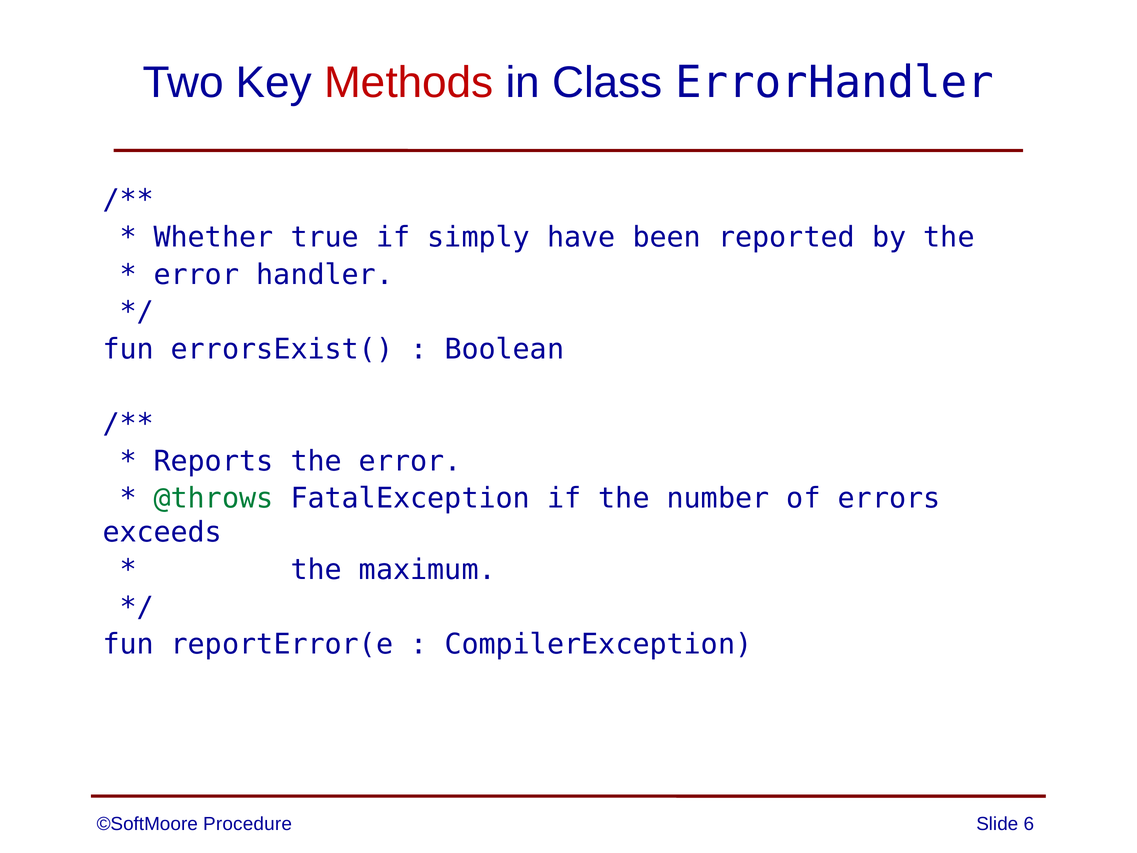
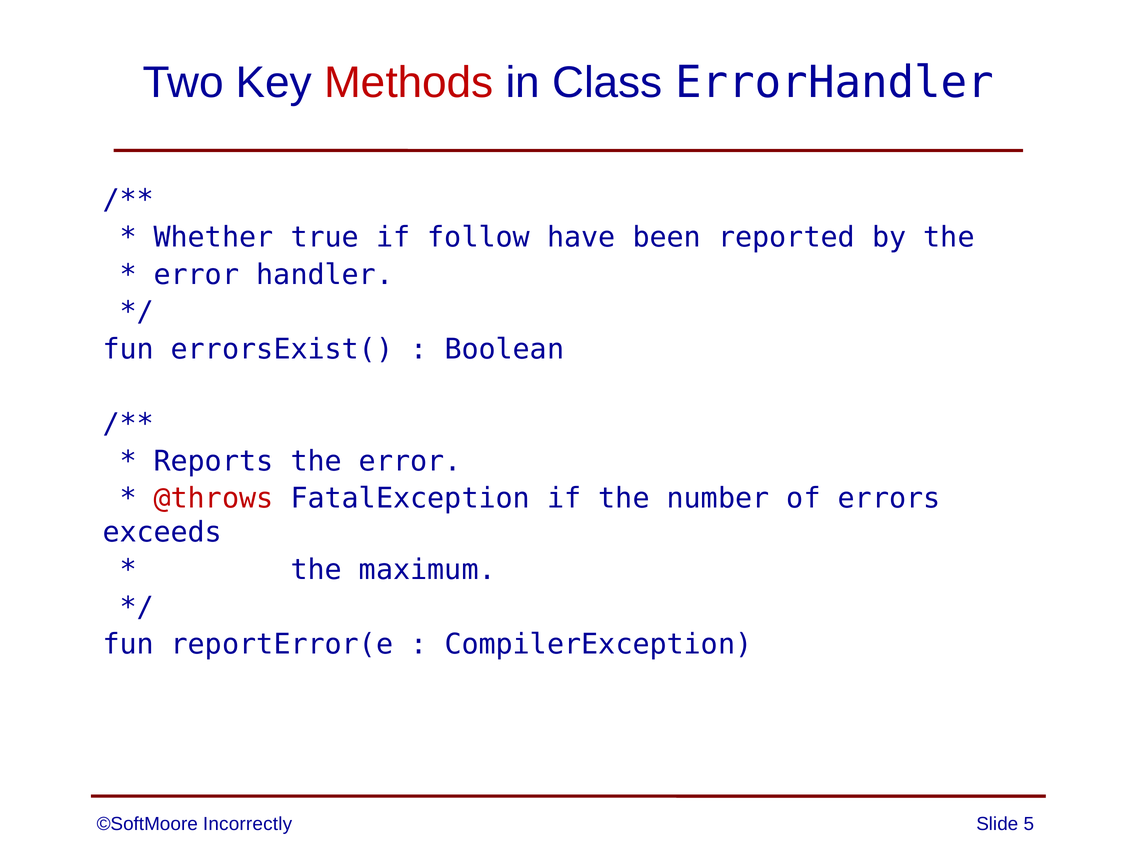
simply: simply -> follow
@throws colour: green -> red
Procedure: Procedure -> Incorrectly
6: 6 -> 5
